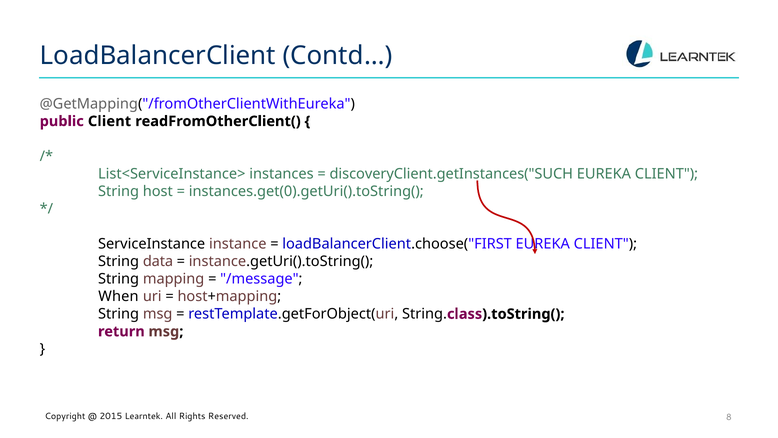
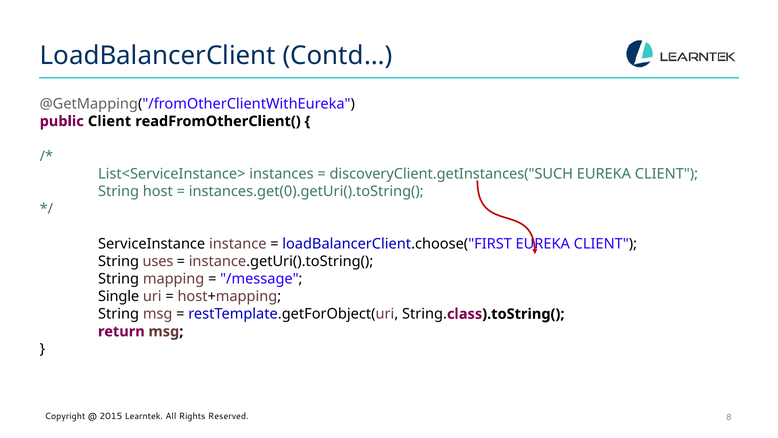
data: data -> uses
When: When -> Single
